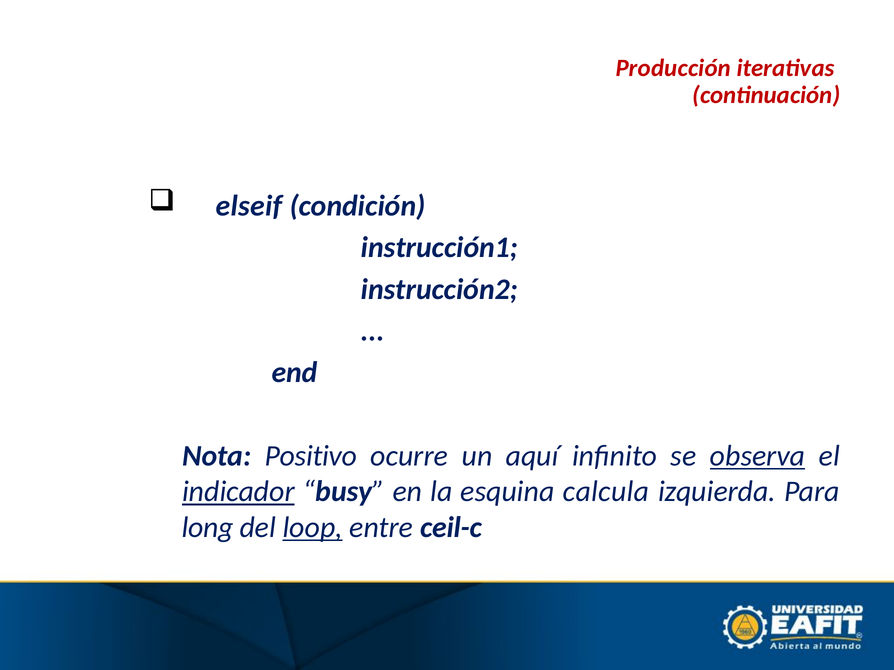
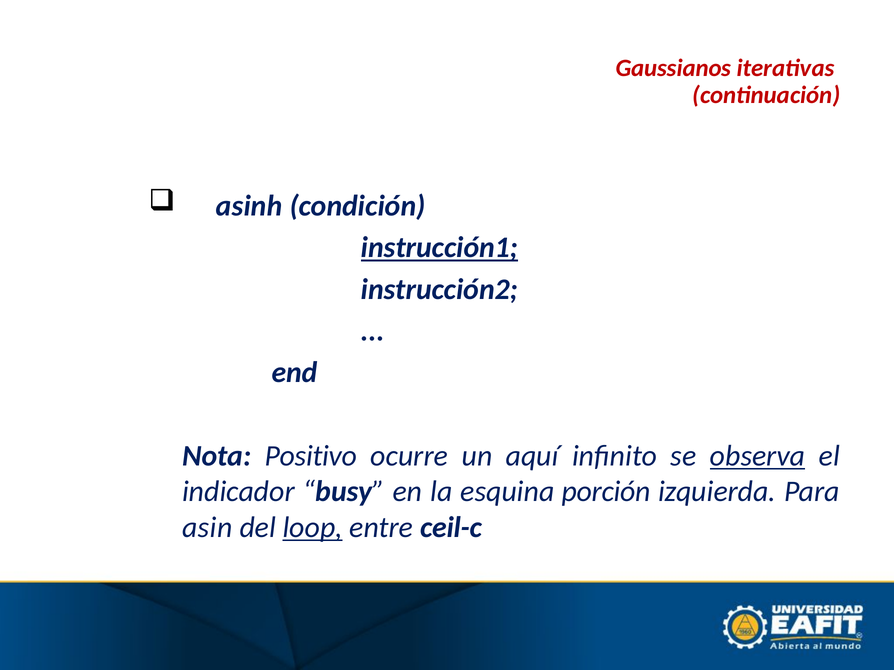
Producción: Producción -> Gaussianos
elseif: elseif -> asinh
instrucción1 underline: none -> present
indicador underline: present -> none
calcula: calcula -> porción
long: long -> asin
